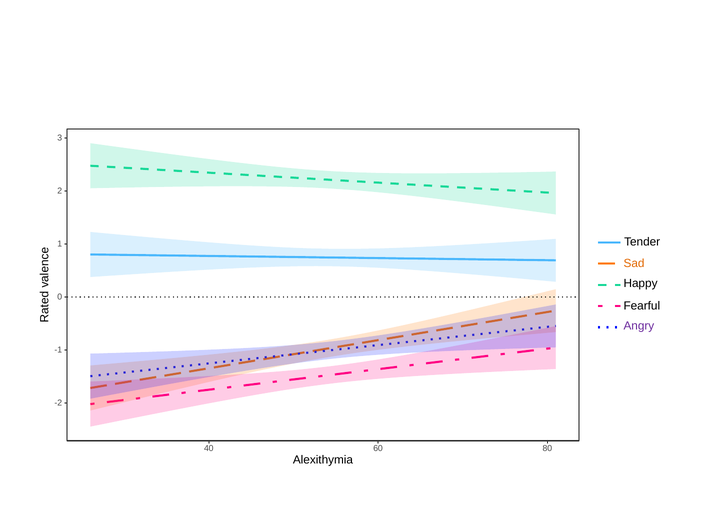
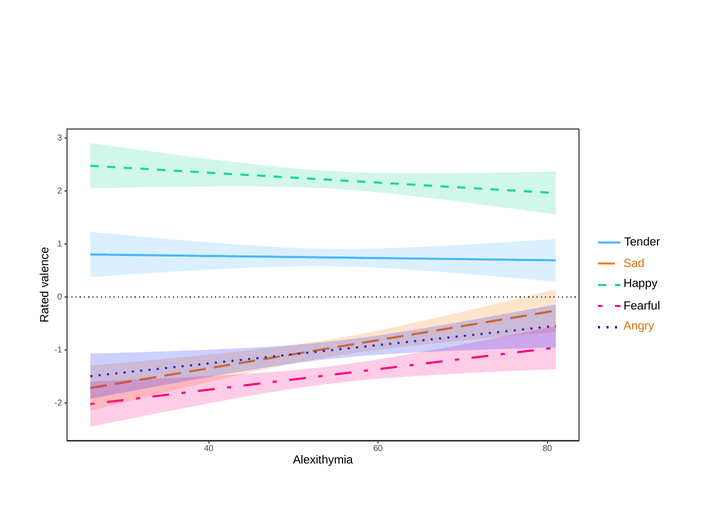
Angry colour: purple -> orange
